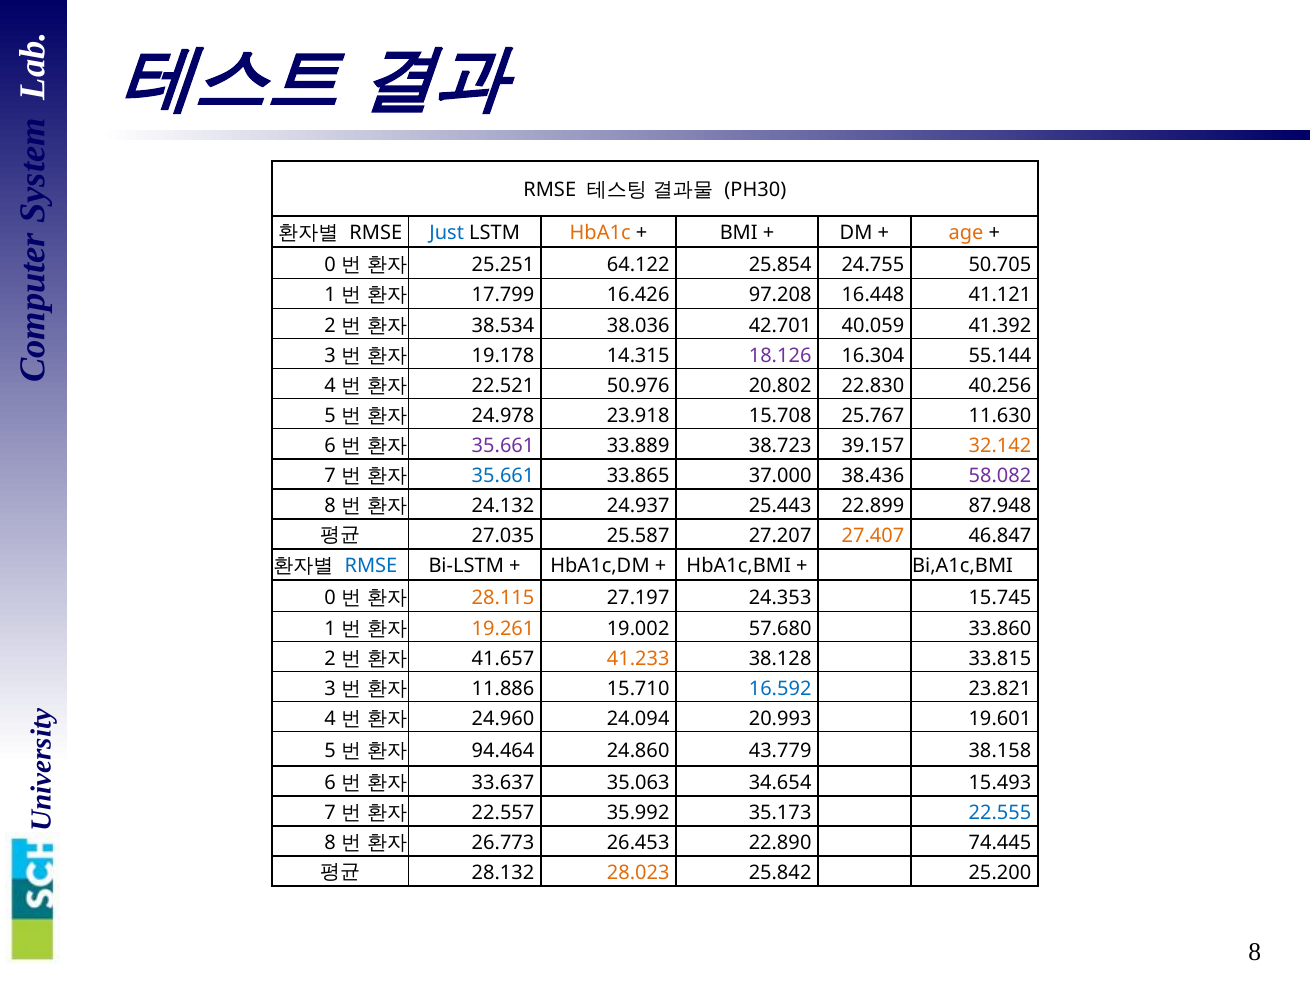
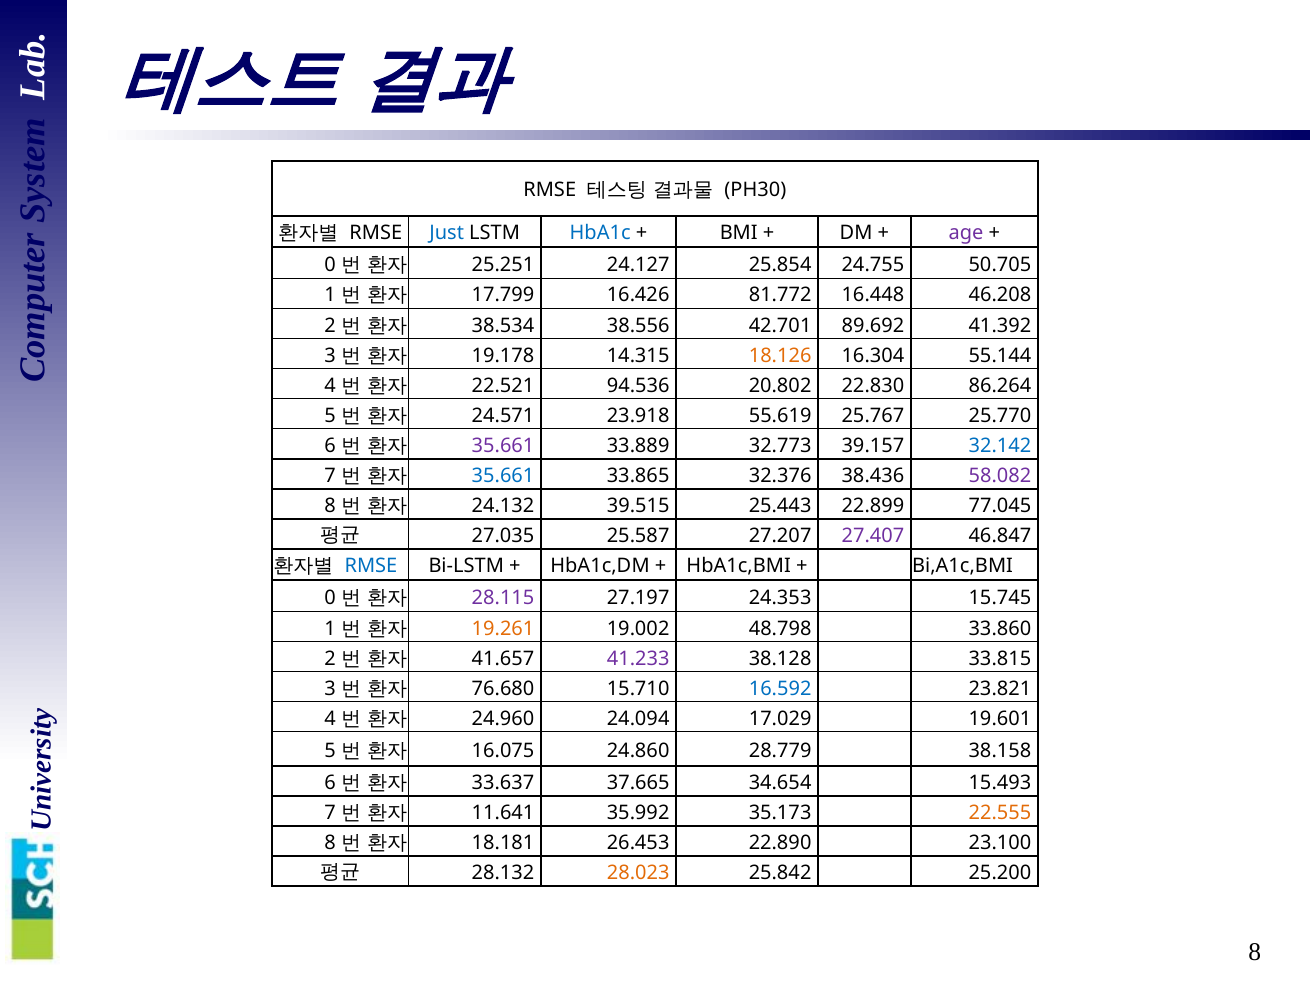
HbA1c colour: orange -> blue
age colour: orange -> purple
64.122: 64.122 -> 24.127
97.208: 97.208 -> 81.772
41.121: 41.121 -> 46.208
38.036: 38.036 -> 38.556
40.059: 40.059 -> 89.692
18.126 colour: purple -> orange
50.976: 50.976 -> 94.536
40.256: 40.256 -> 86.264
24.978: 24.978 -> 24.571
15.708: 15.708 -> 55.619
11.630: 11.630 -> 25.770
38.723: 38.723 -> 32.773
32.142 colour: orange -> blue
37.000: 37.000 -> 32.376
24.937: 24.937 -> 39.515
87.948: 87.948 -> 77.045
27.407 colour: orange -> purple
28.115 colour: orange -> purple
57.680: 57.680 -> 48.798
41.233 colour: orange -> purple
11.886: 11.886 -> 76.680
20.993: 20.993 -> 17.029
94.464: 94.464 -> 16.075
43.779: 43.779 -> 28.779
35.063: 35.063 -> 37.665
22.557: 22.557 -> 11.641
22.555 colour: blue -> orange
26.773: 26.773 -> 18.181
74.445: 74.445 -> 23.100
